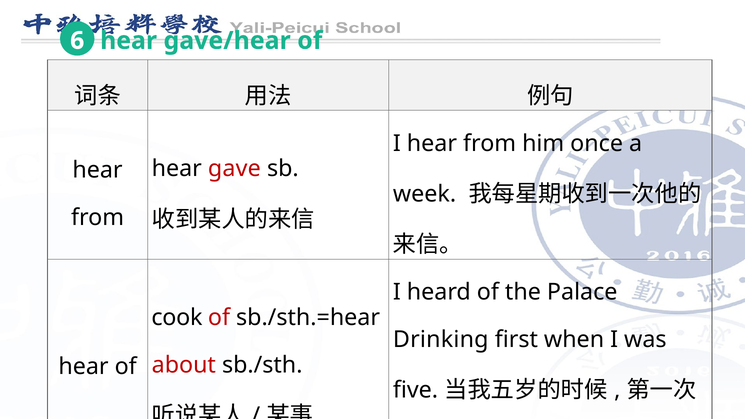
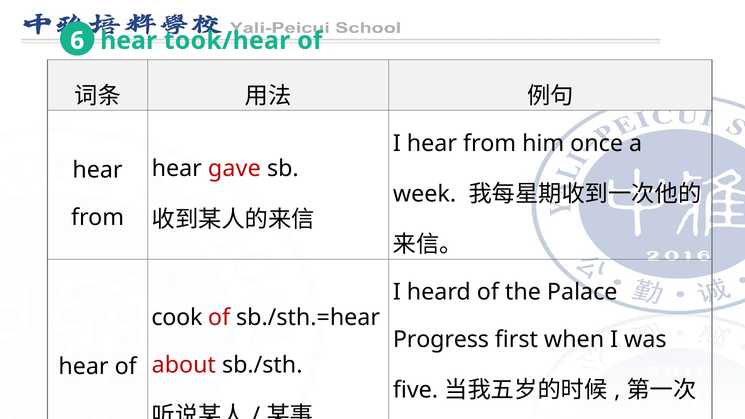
gave/hear: gave/hear -> took/hear
Drinking: Drinking -> Progress
